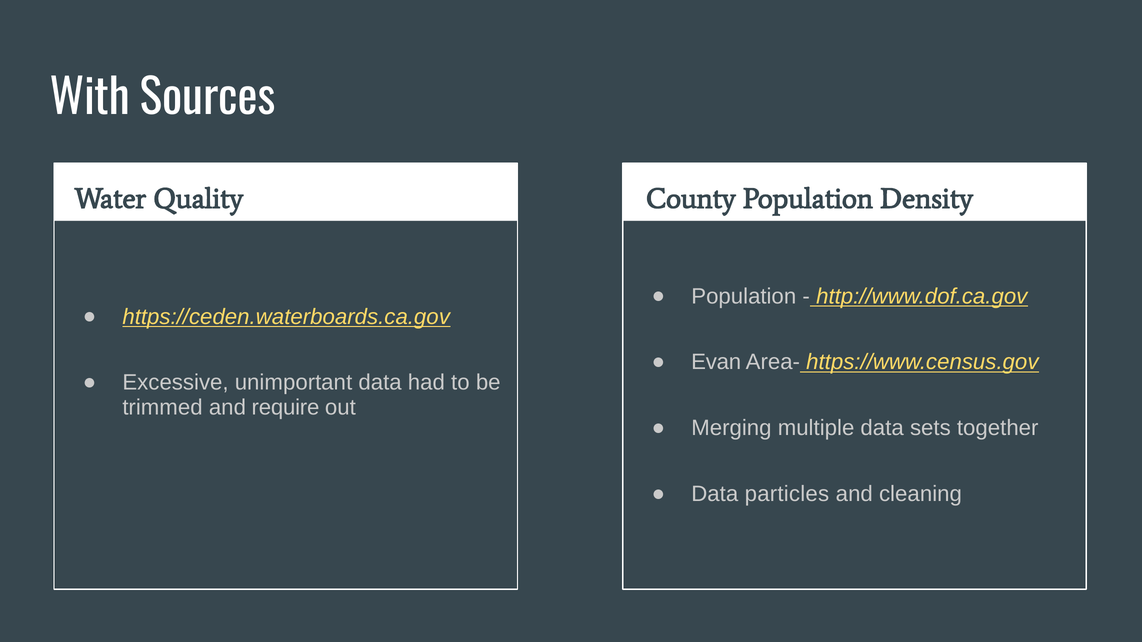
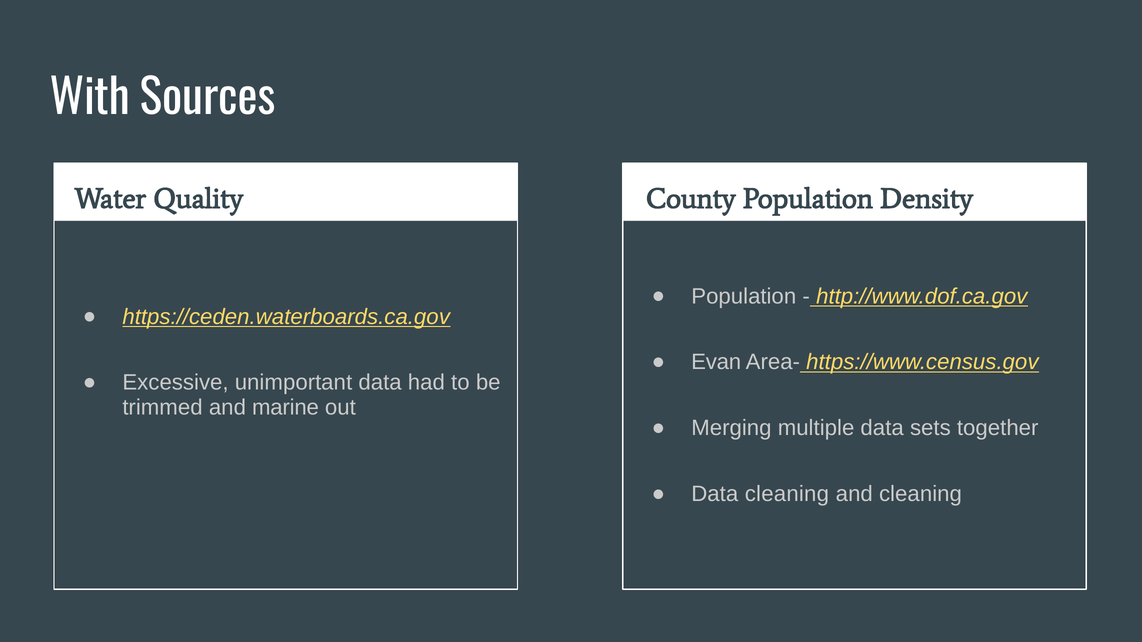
require: require -> marine
Data particles: particles -> cleaning
